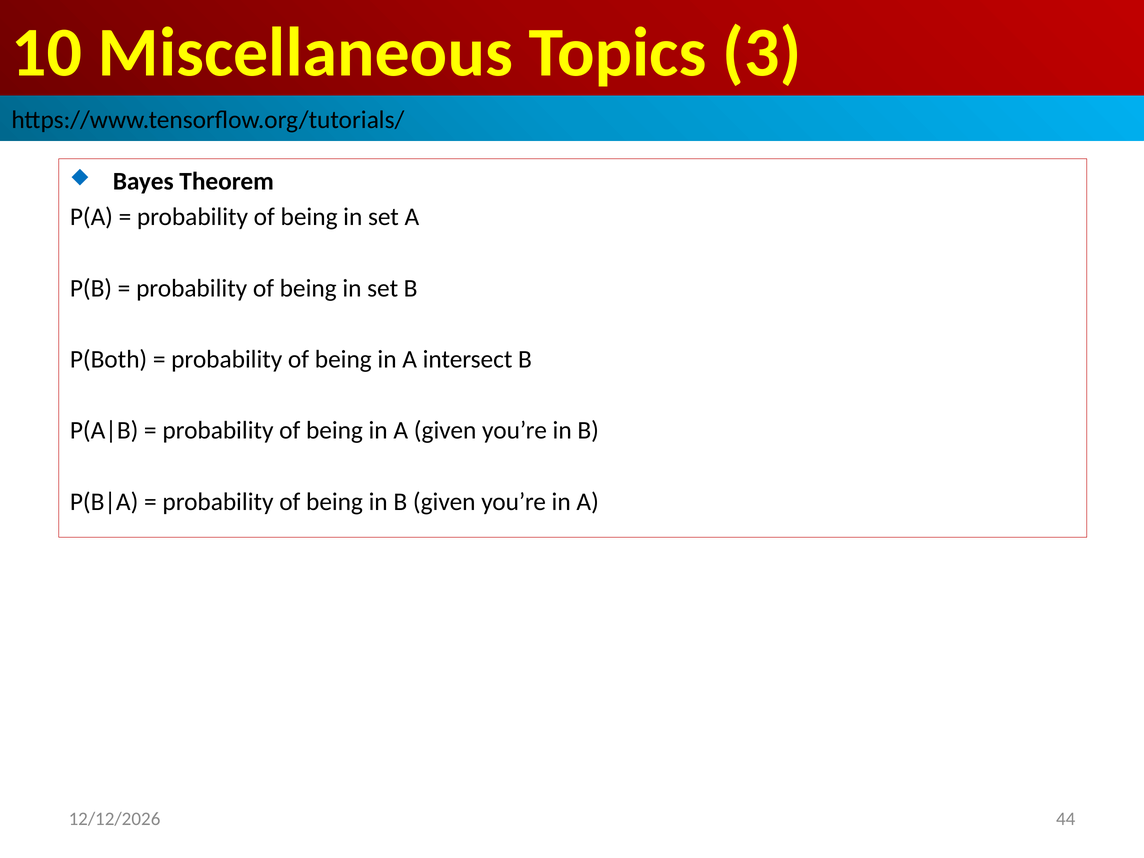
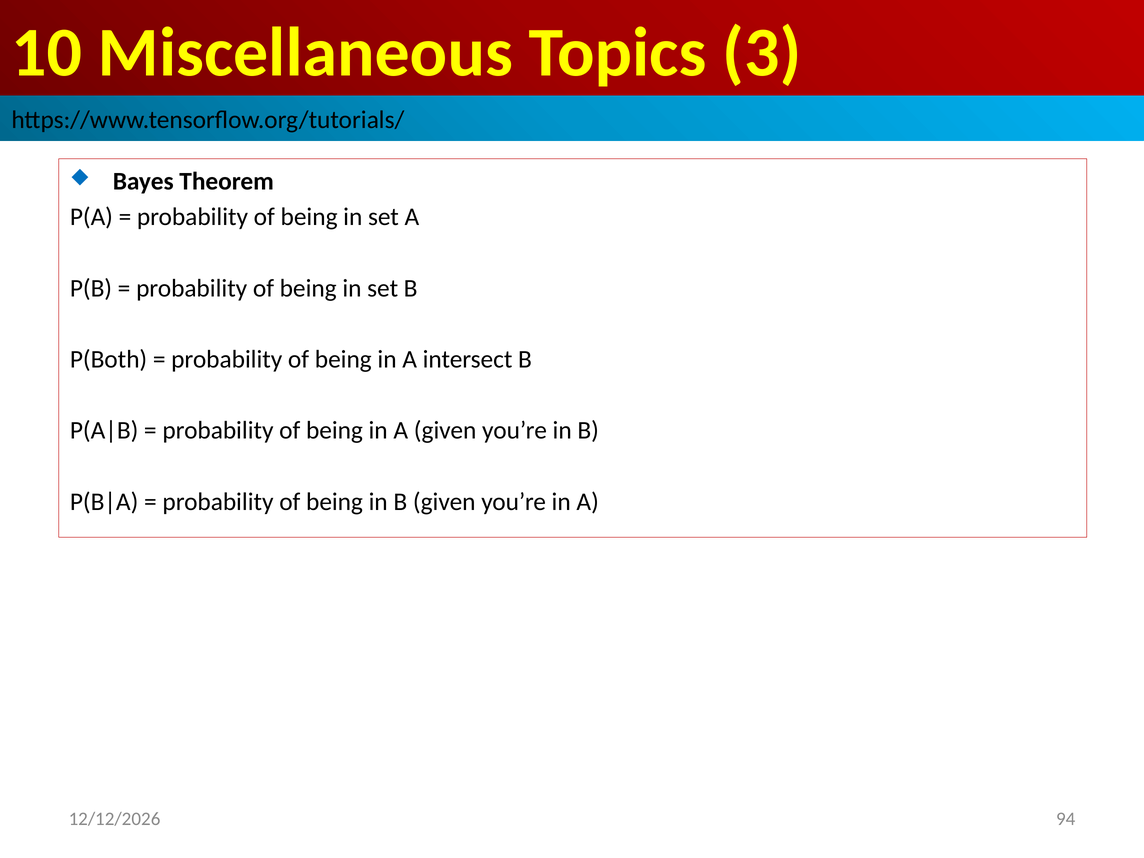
44: 44 -> 94
